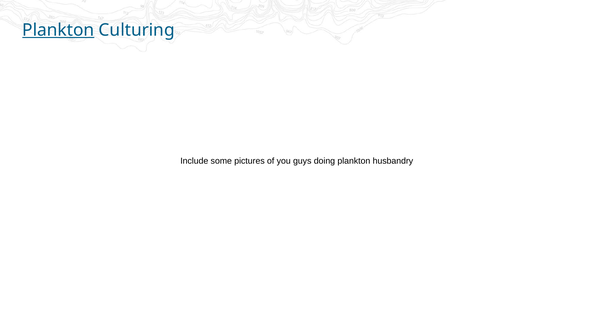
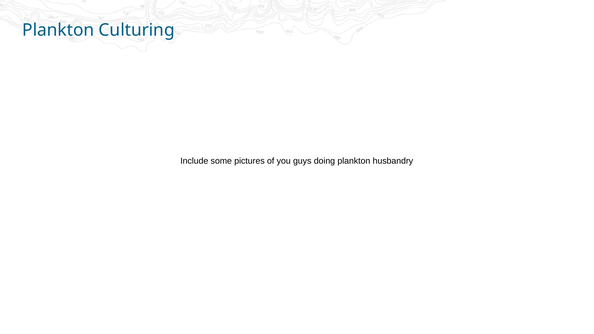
Plankton at (58, 30) underline: present -> none
